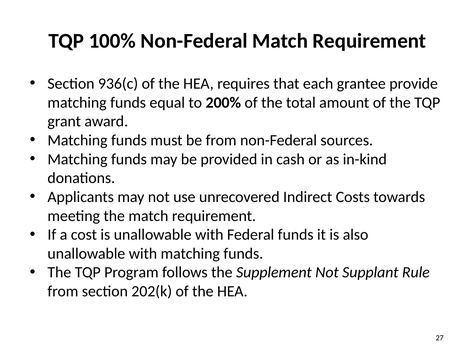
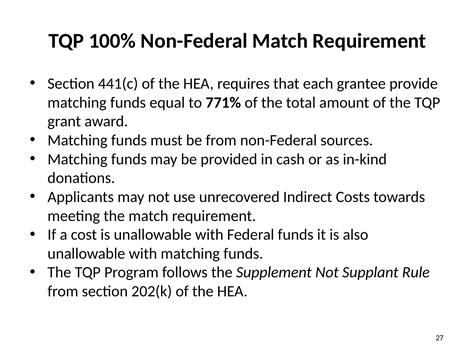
936(c: 936(c -> 441(c
200%: 200% -> 771%
